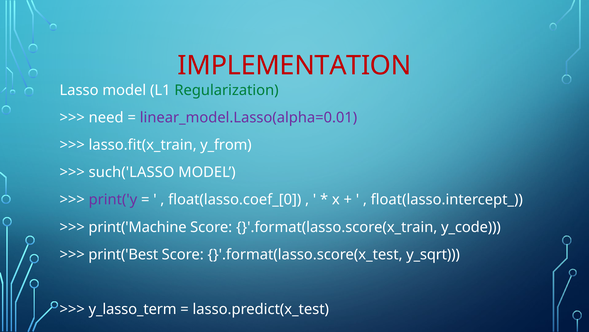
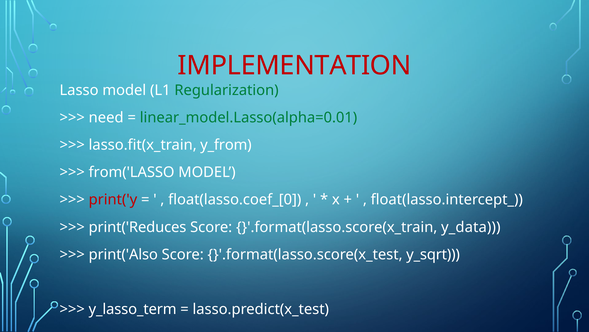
linear_model.Lasso(alpha=0.01 colour: purple -> green
such('LASSO: such('LASSO -> from('LASSO
print('y colour: purple -> red
print('Machine: print('Machine -> print('Reduces
y_code: y_code -> y_data
print('Best: print('Best -> print('Also
